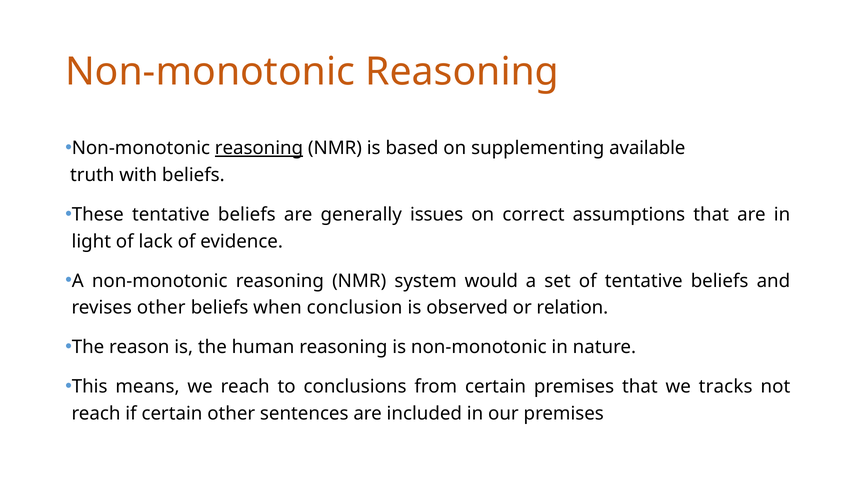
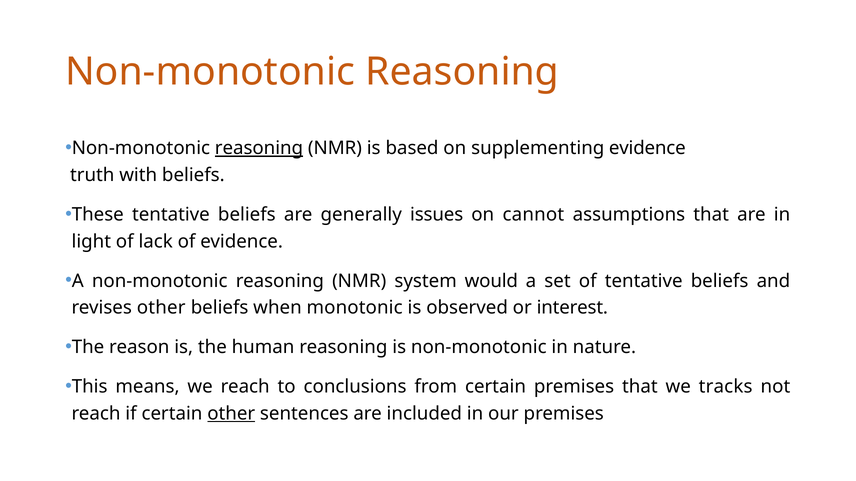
supplementing available: available -> evidence
correct: correct -> cannot
conclusion: conclusion -> monotonic
relation: relation -> interest
other at (231, 414) underline: none -> present
